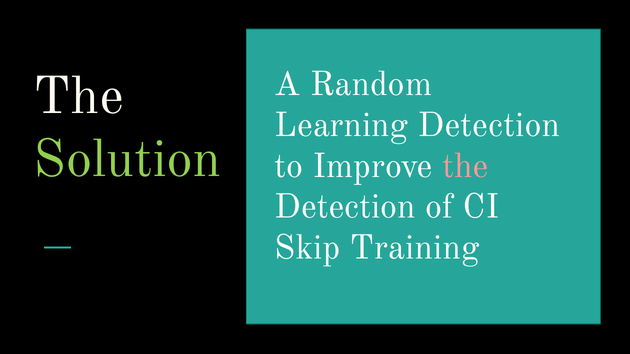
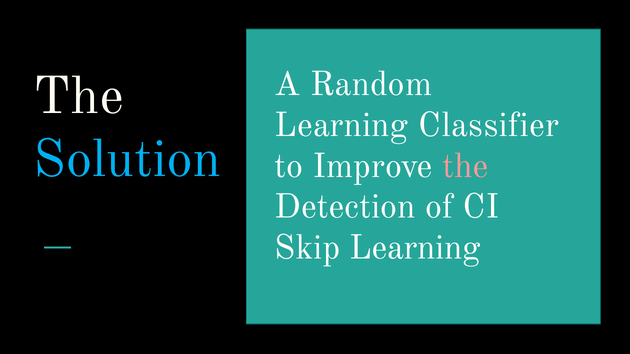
Learning Detection: Detection -> Classifier
Solution colour: light green -> light blue
Skip Training: Training -> Learning
